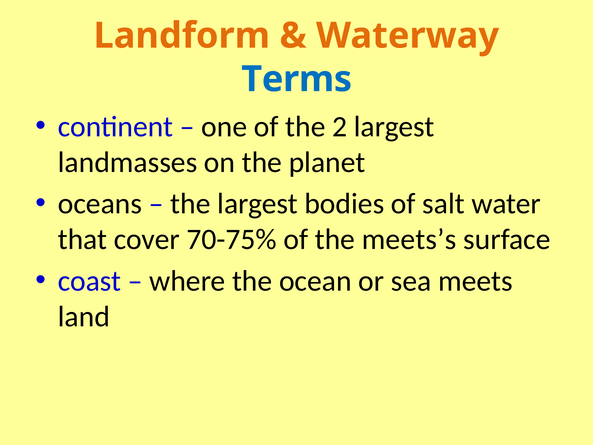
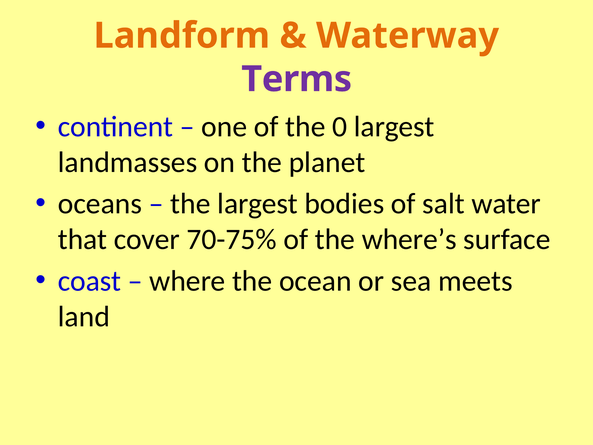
Terms colour: blue -> purple
2: 2 -> 0
meets’s: meets’s -> where’s
